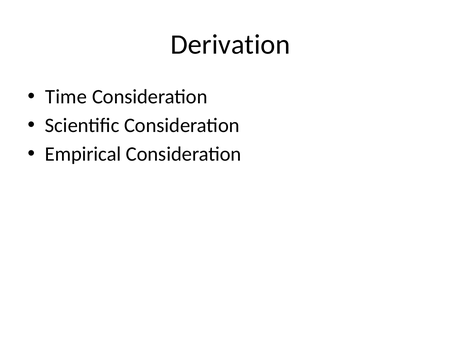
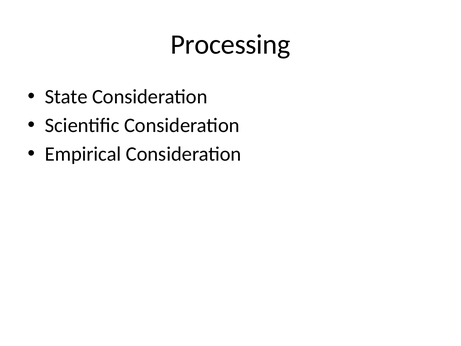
Derivation: Derivation -> Processing
Time: Time -> State
